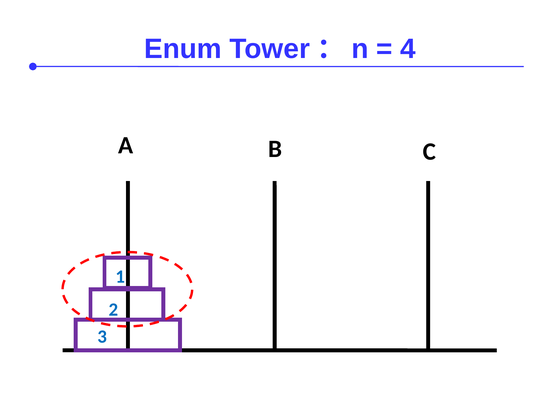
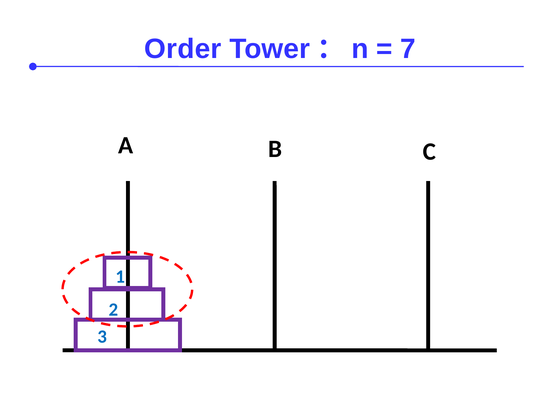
Enum: Enum -> Order
4: 4 -> 7
